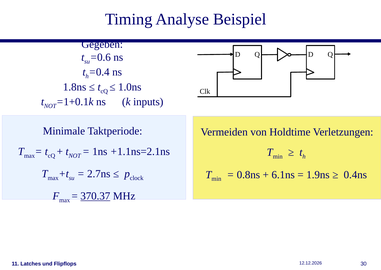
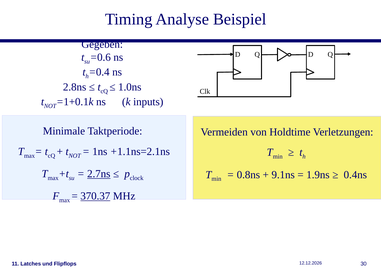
1.8ns: 1.8ns -> 2.8ns
2.7ns underline: none -> present
6.1ns: 6.1ns -> 9.1ns
